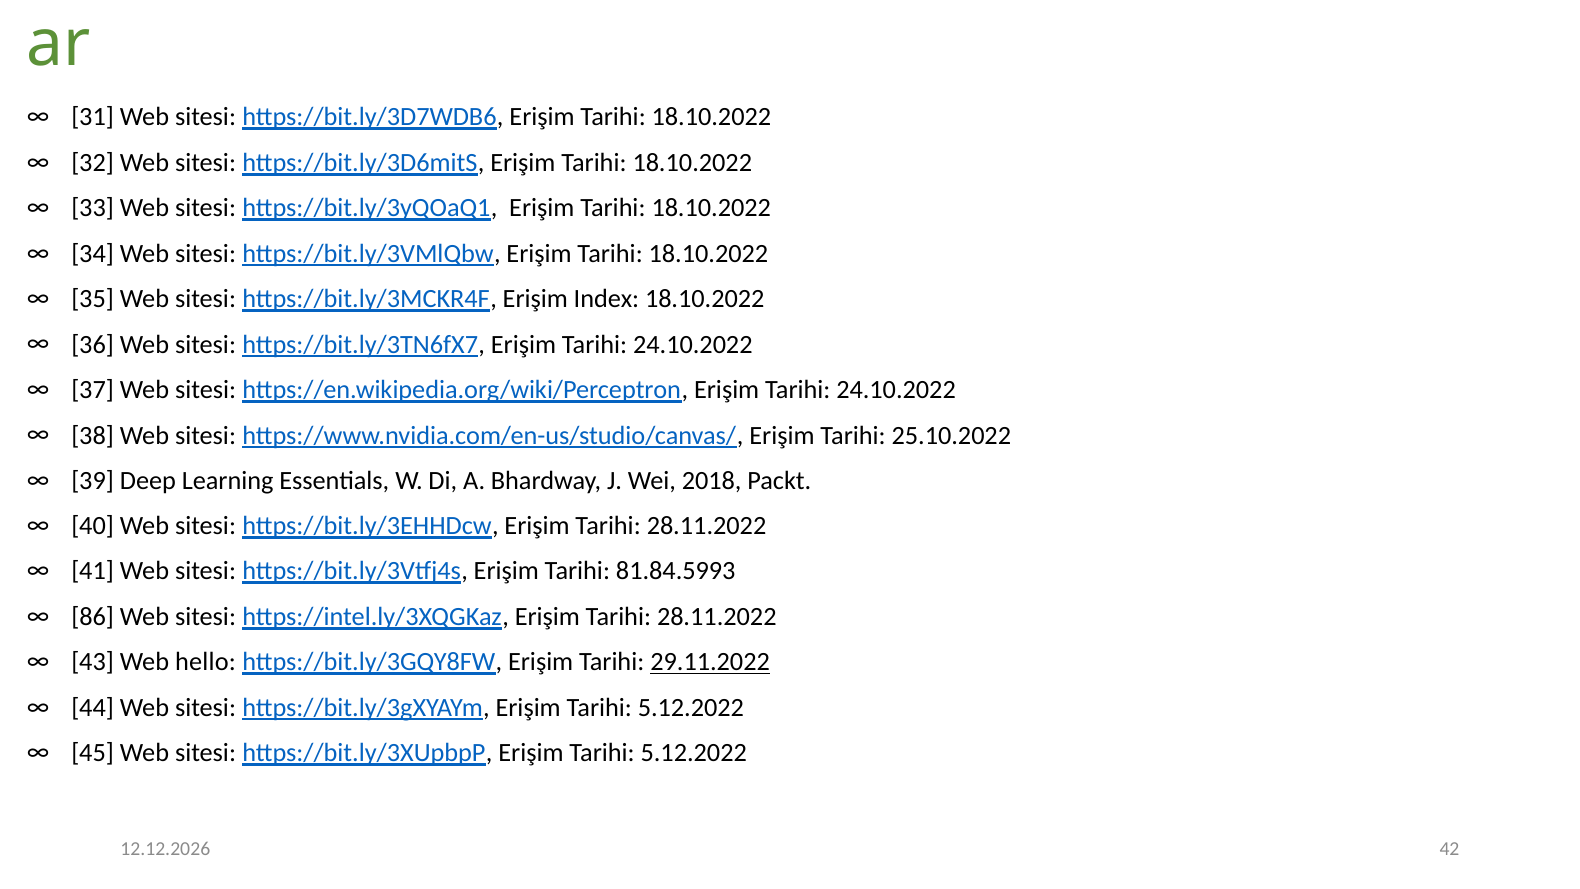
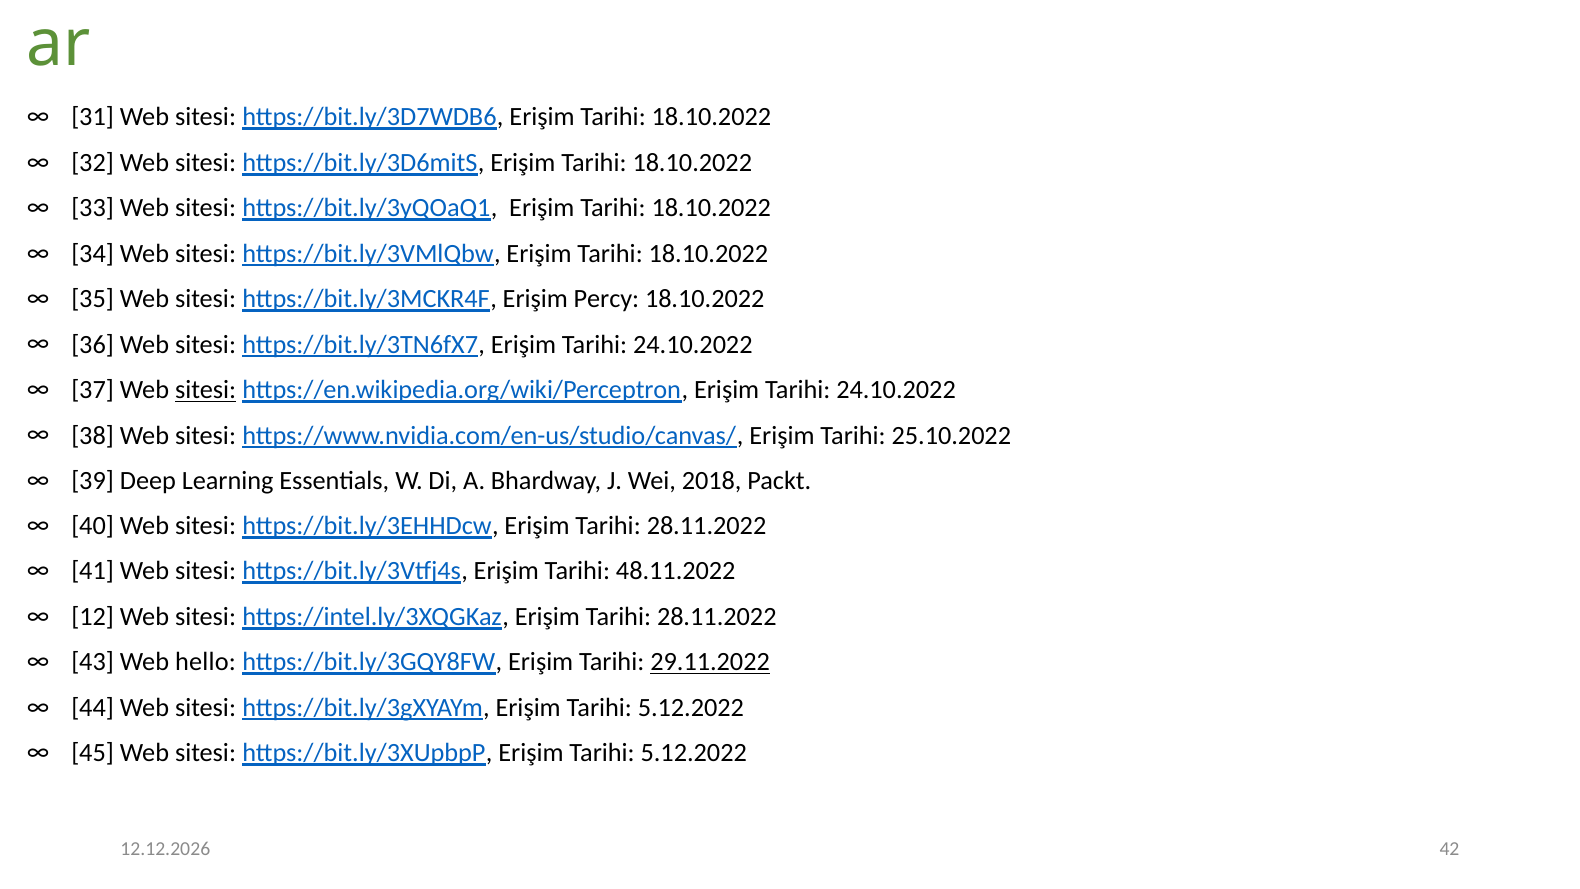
Index: Index -> Percy
sitesi at (206, 390) underline: none -> present
81.84.5993: 81.84.5993 -> 48.11.2022
86: 86 -> 12
